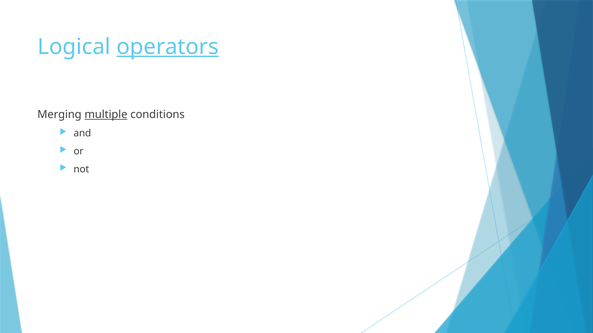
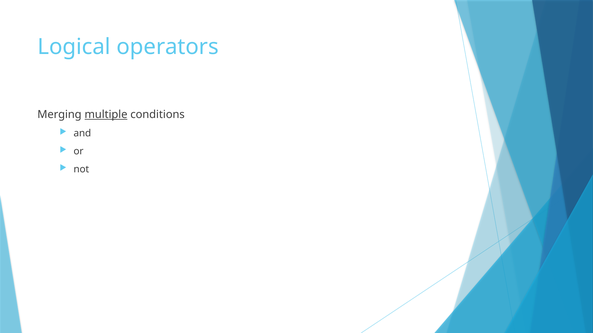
operators underline: present -> none
